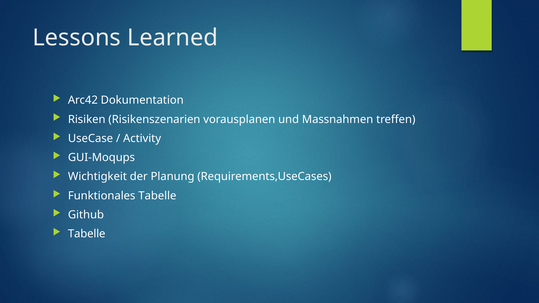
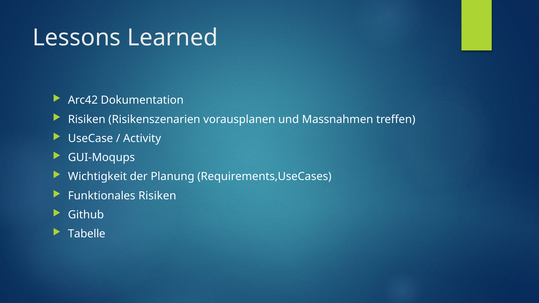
Funktionales Tabelle: Tabelle -> Risiken
